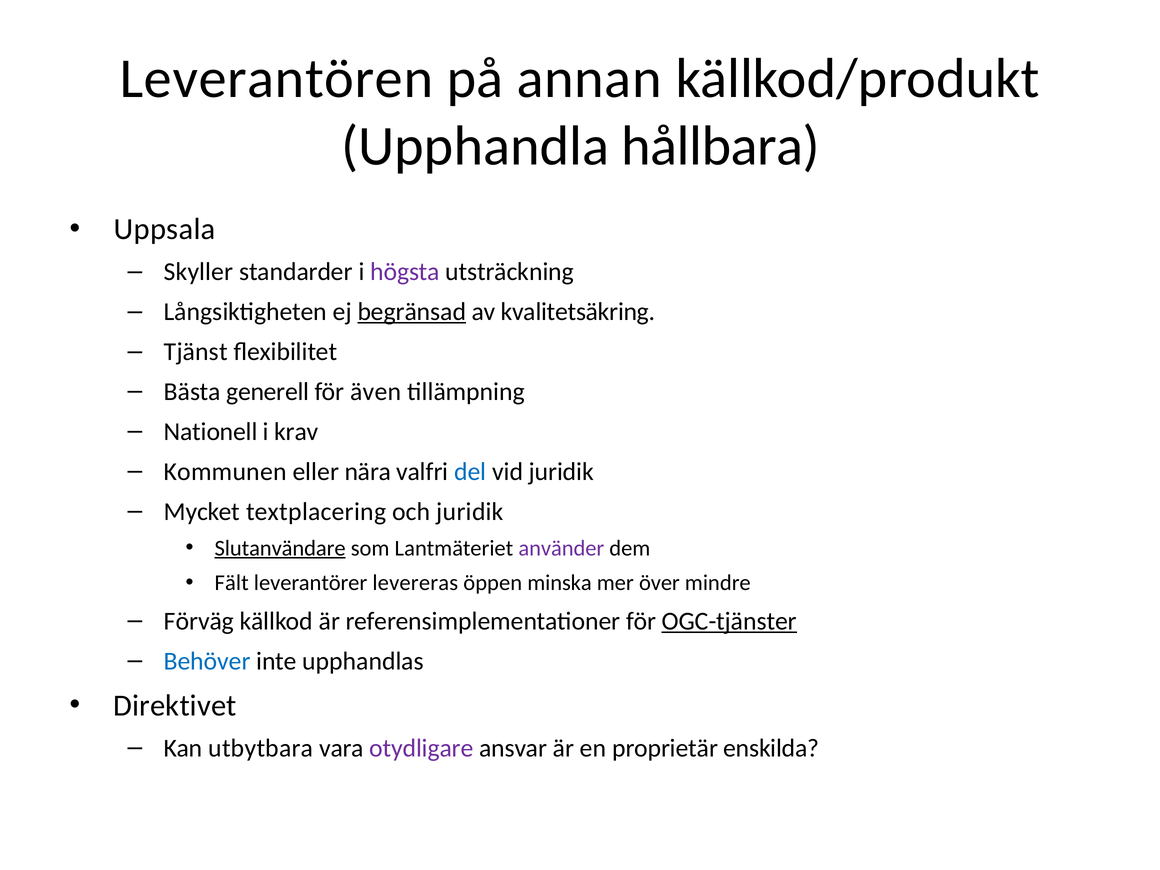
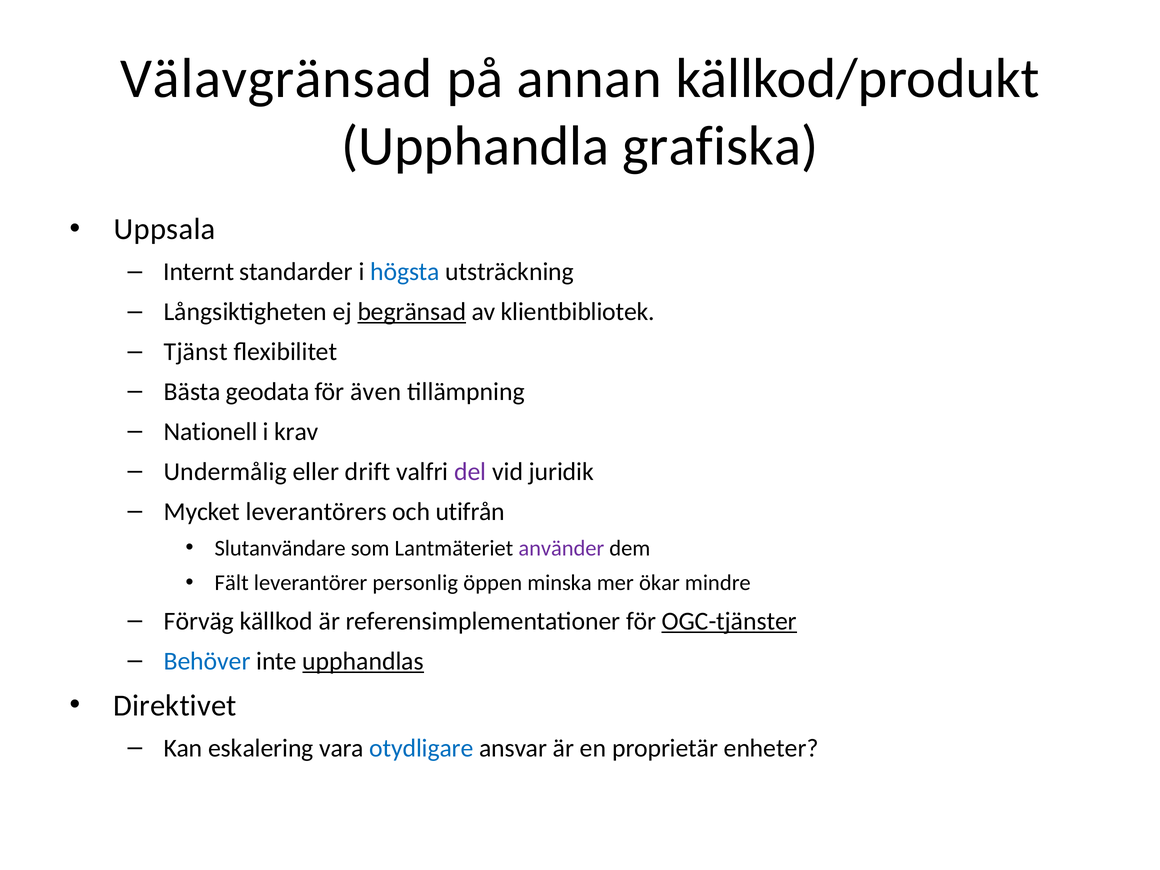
Leverantören: Leverantören -> Välavgränsad
hållbara: hållbara -> grafiska
Skyller: Skyller -> Internt
högsta colour: purple -> blue
kvalitetsäkring: kvalitetsäkring -> klientbibliotek
generell: generell -> geodata
Kommunen: Kommunen -> Undermålig
nära: nära -> drift
del colour: blue -> purple
textplacering: textplacering -> leverantörers
och juridik: juridik -> utifrån
Slutanvändare underline: present -> none
levereras: levereras -> personlig
över: över -> ökar
upphandlas underline: none -> present
utbytbara: utbytbara -> eskalering
otydligare colour: purple -> blue
enskilda: enskilda -> enheter
